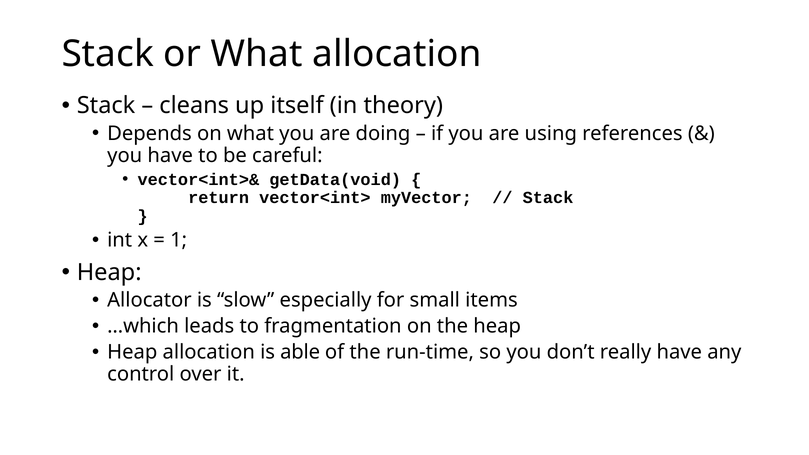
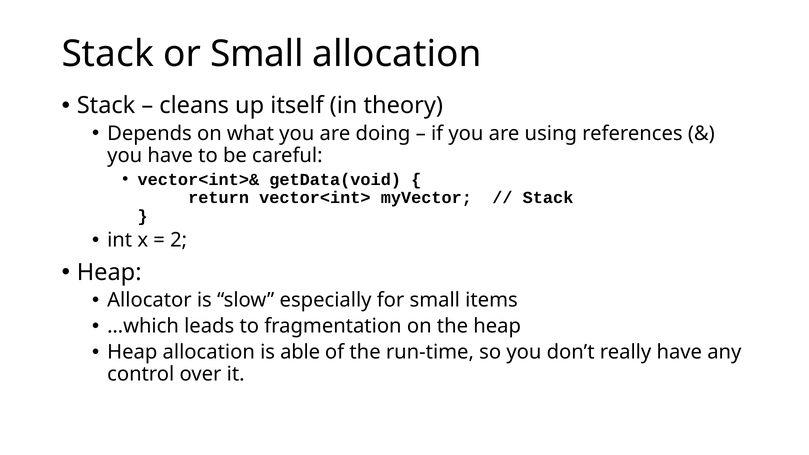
or What: What -> Small
1: 1 -> 2
